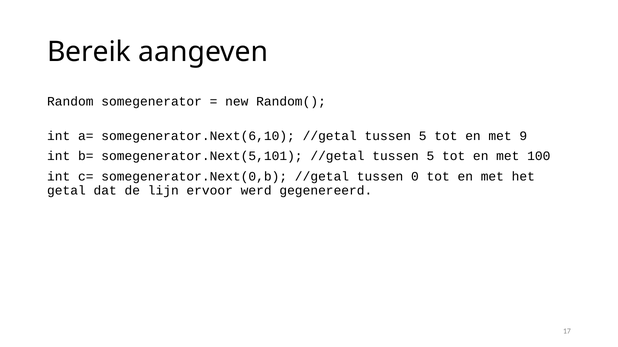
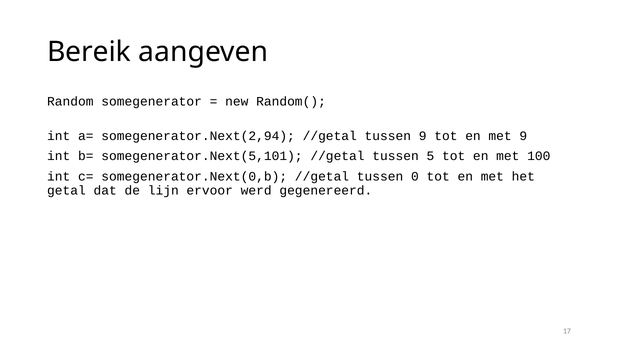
somegenerator.Next(6,10: somegenerator.Next(6,10 -> somegenerator.Next(2,94
5 at (423, 136): 5 -> 9
